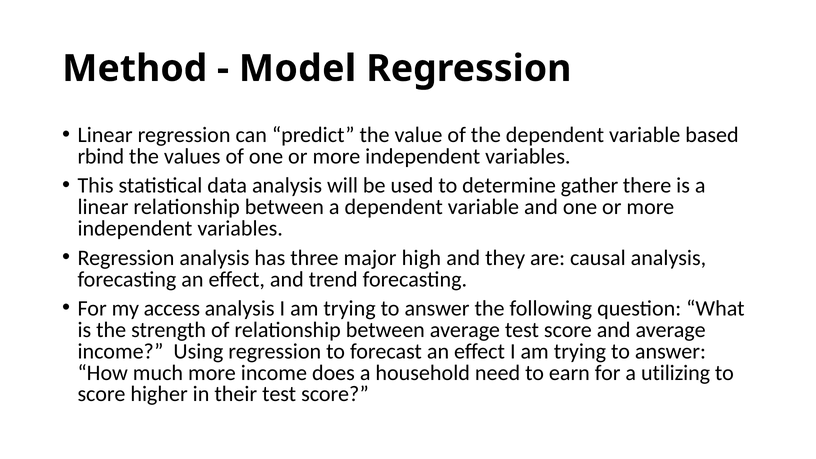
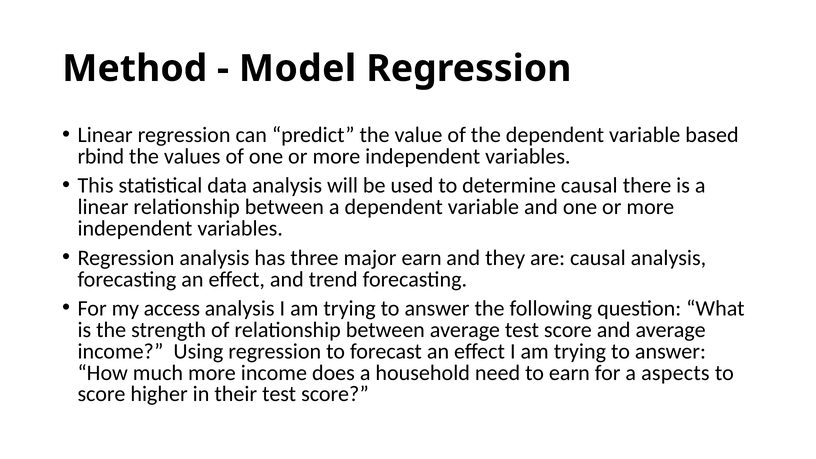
determine gather: gather -> causal
major high: high -> earn
utilizing: utilizing -> aspects
